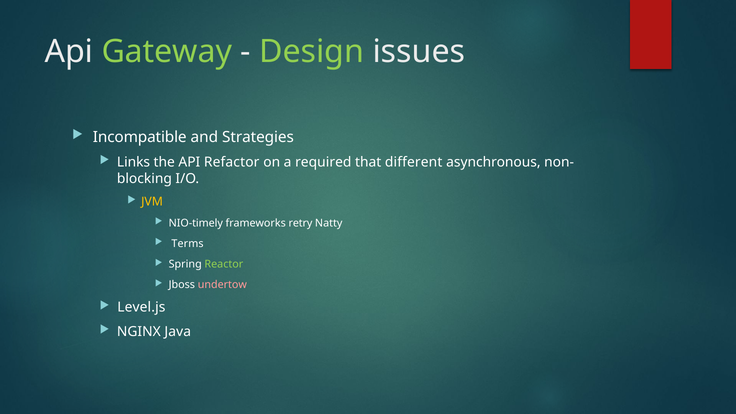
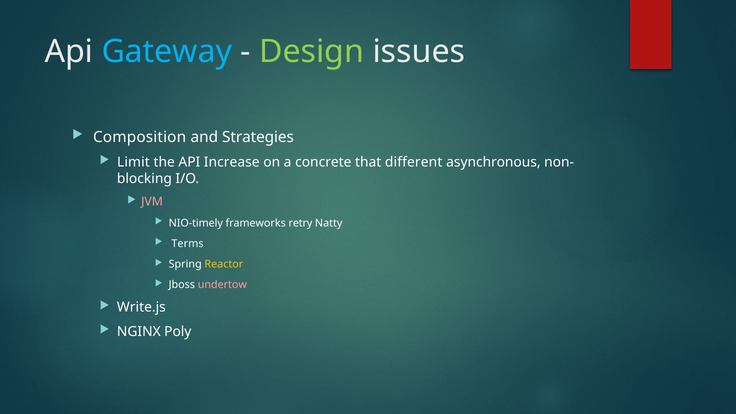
Gateway colour: light green -> light blue
Incompatible: Incompatible -> Composition
Links: Links -> Limit
Refactor: Refactor -> Increase
required: required -> concrete
JVM colour: yellow -> pink
Reactor colour: light green -> yellow
Level.js: Level.js -> Write.js
Java: Java -> Poly
